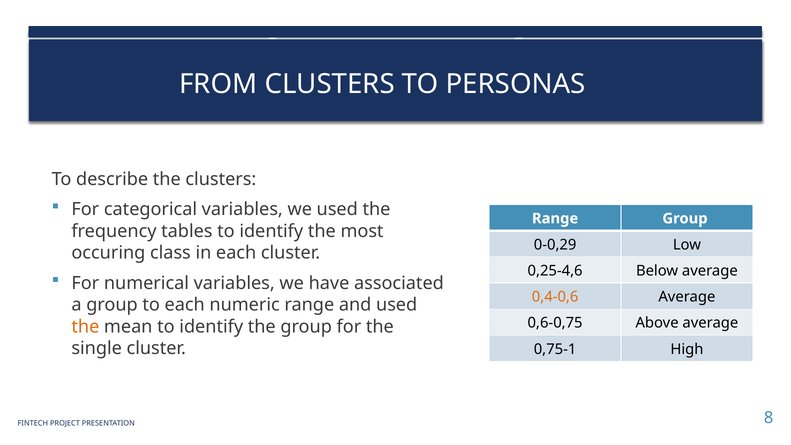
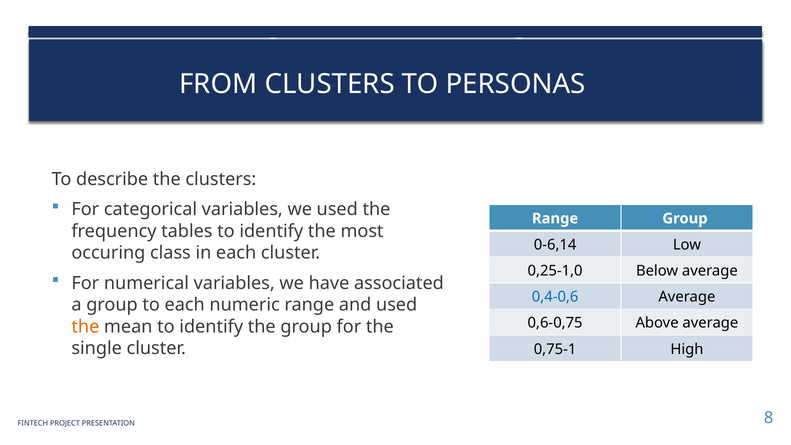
0-0,29: 0-0,29 -> 0-6,14
0,25-4,6: 0,25-4,6 -> 0,25-1,0
0,4-0,6 colour: orange -> blue
